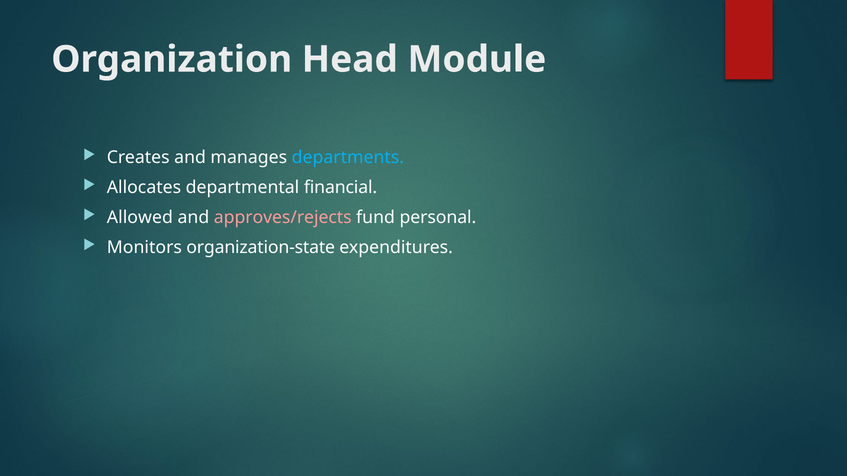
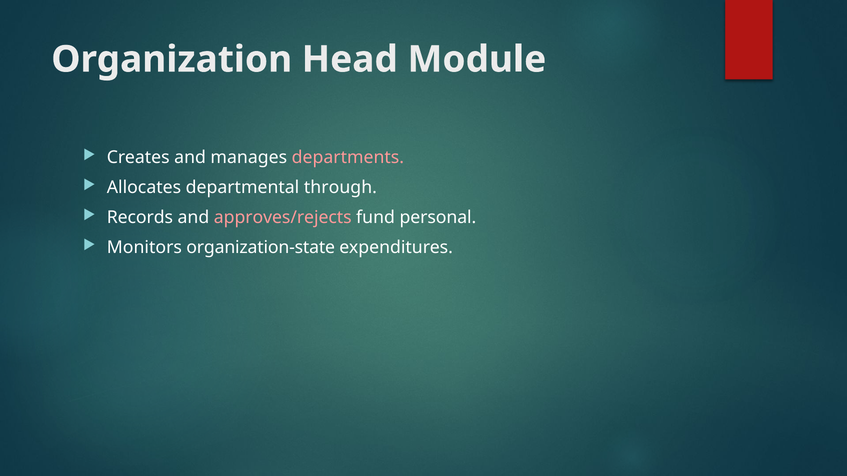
departments colour: light blue -> pink
financial: financial -> through
Allowed: Allowed -> Records
